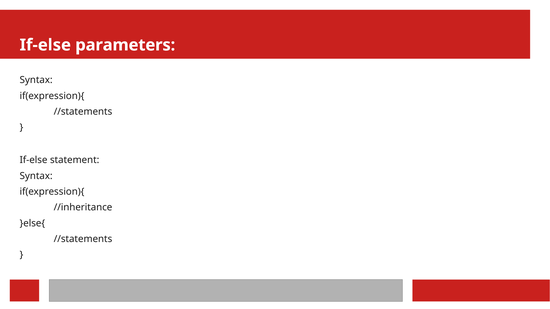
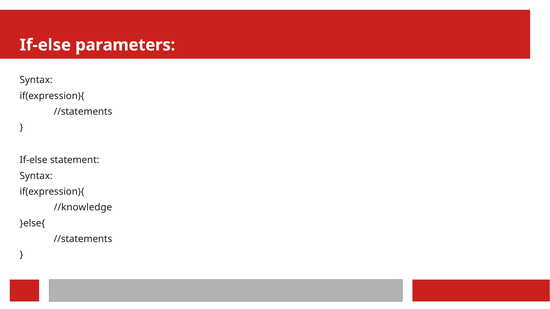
//inheritance: //inheritance -> //knowledge
